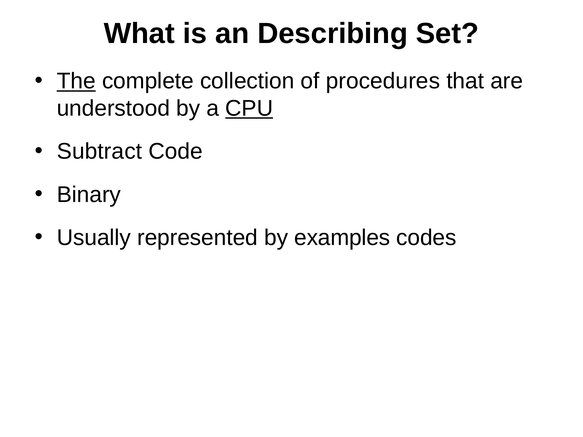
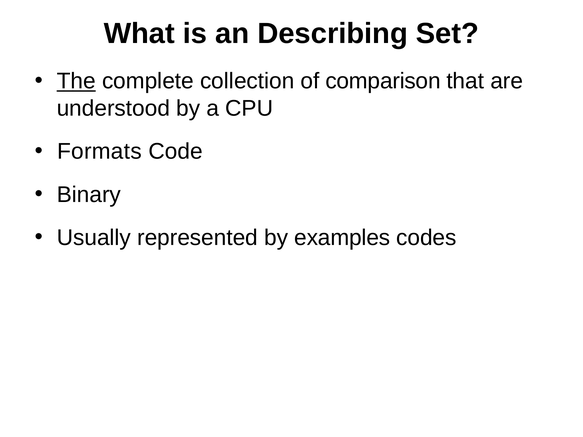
procedures: procedures -> comparison
CPU underline: present -> none
Subtract: Subtract -> Formats
